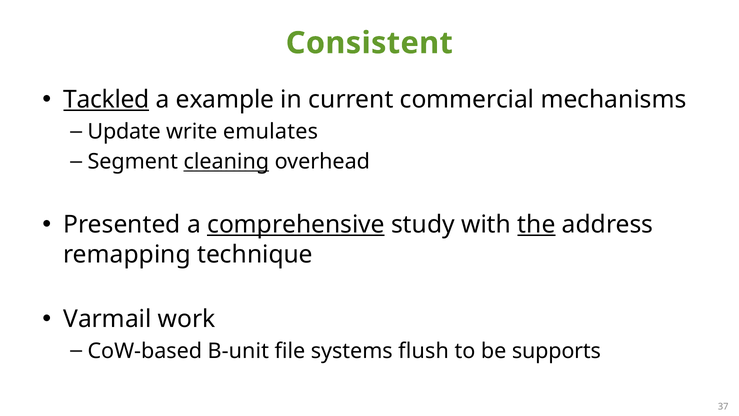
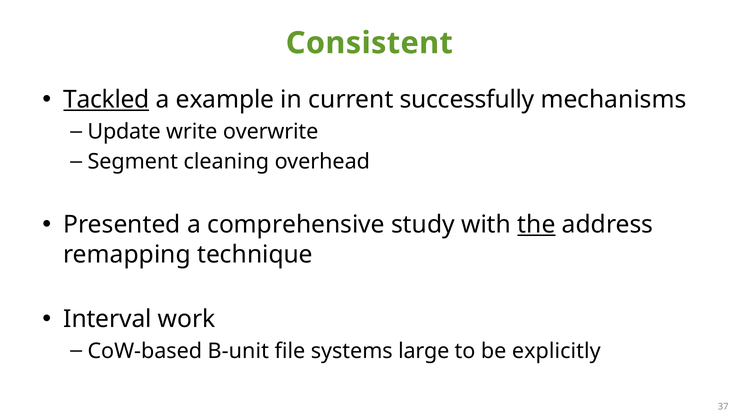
commercial: commercial -> successfully
emulates: emulates -> overwrite
cleaning underline: present -> none
comprehensive underline: present -> none
Varmail: Varmail -> Interval
flush: flush -> large
supports: supports -> explicitly
